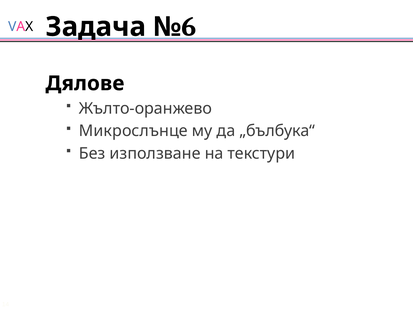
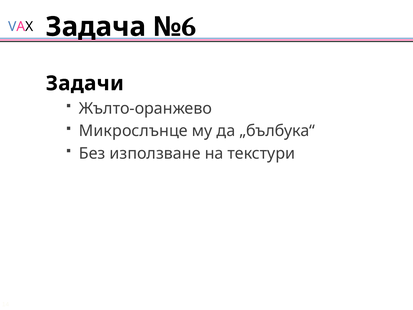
Дялове: Дялове -> Задачи
